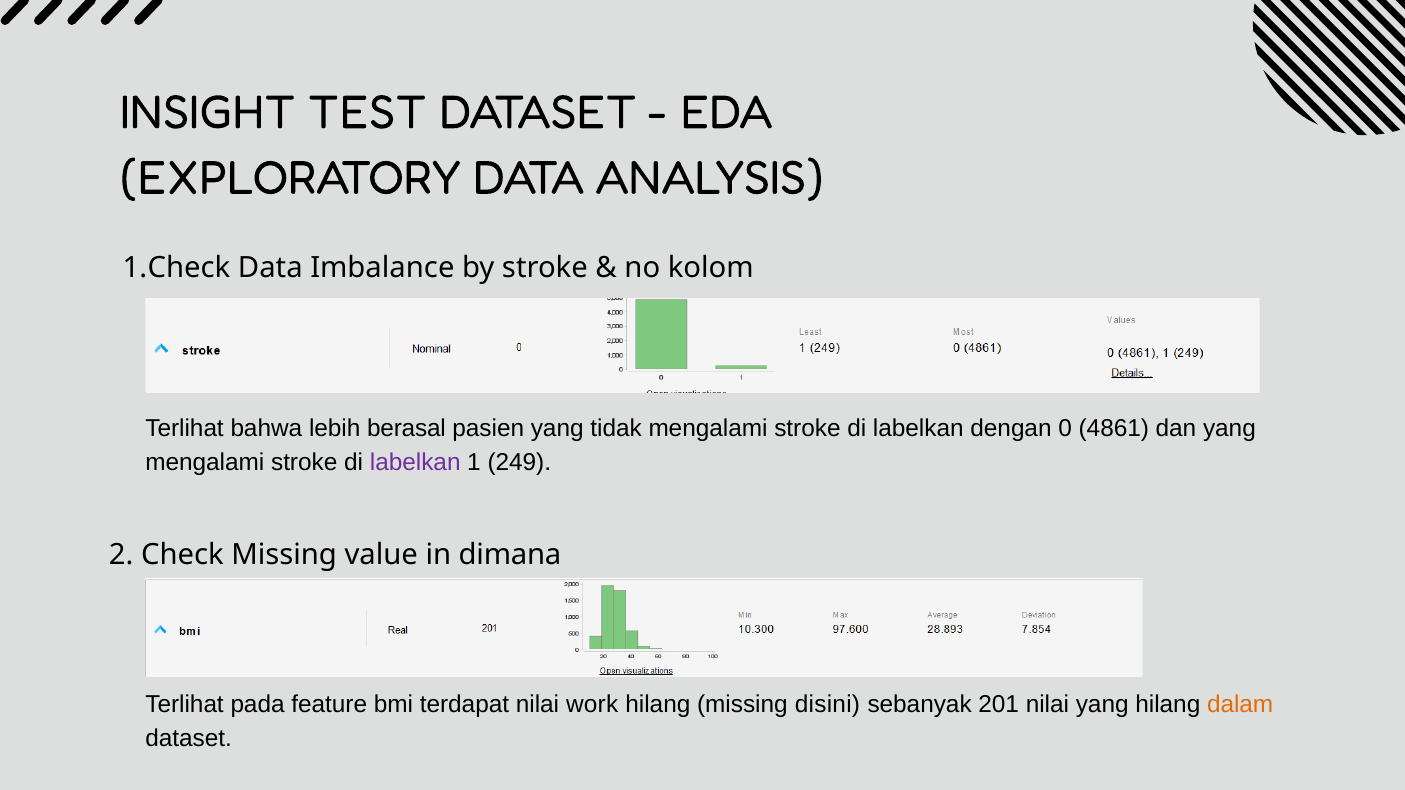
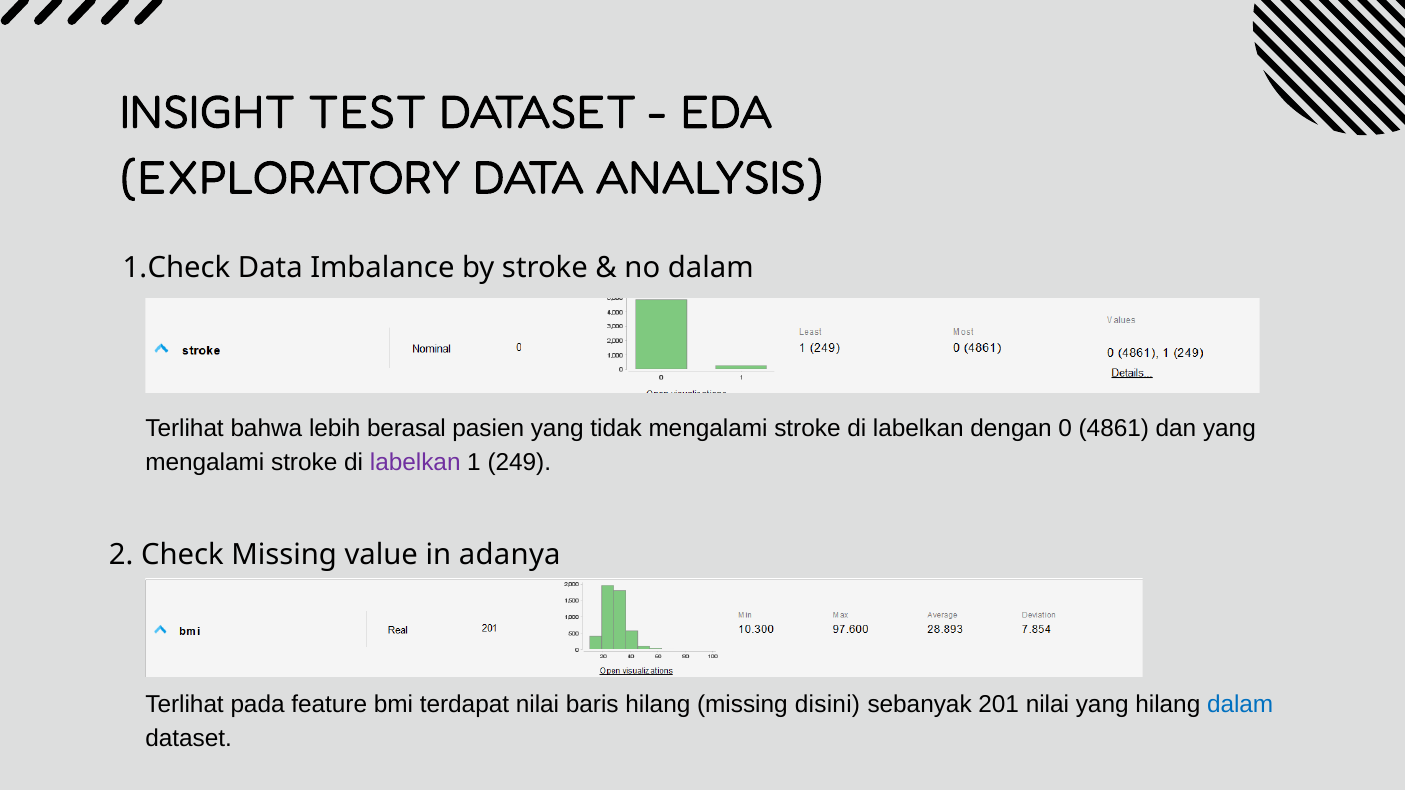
no kolom: kolom -> dalam
dimana: dimana -> adanya
work: work -> baris
dalam at (1240, 705) colour: orange -> blue
